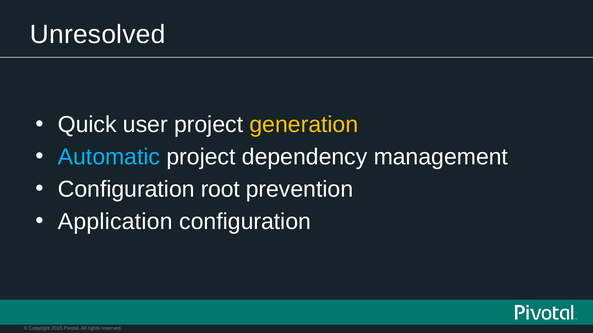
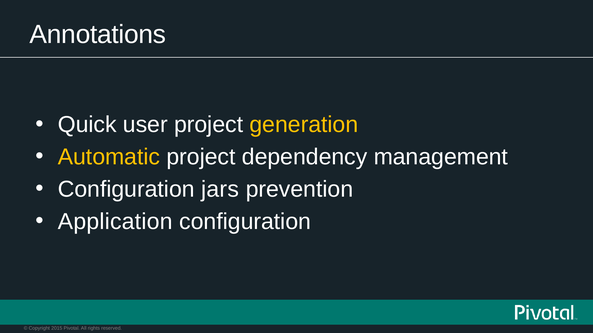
Unresolved: Unresolved -> Annotations
Automatic colour: light blue -> yellow
root: root -> jars
